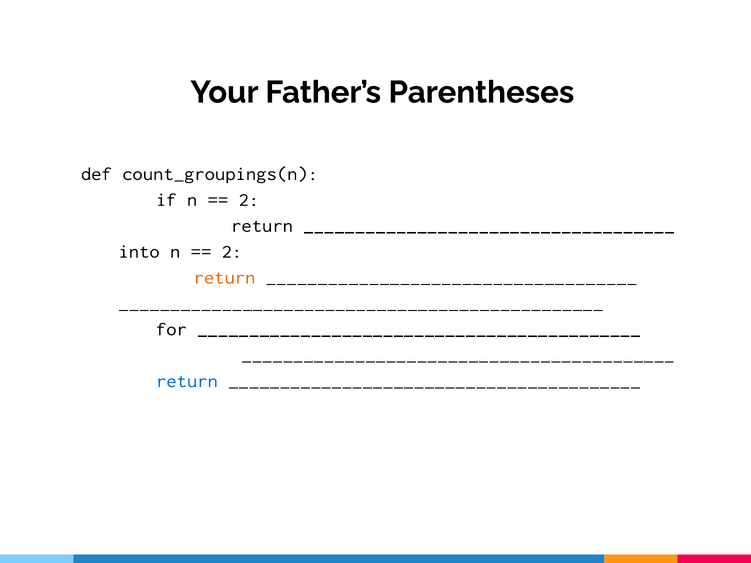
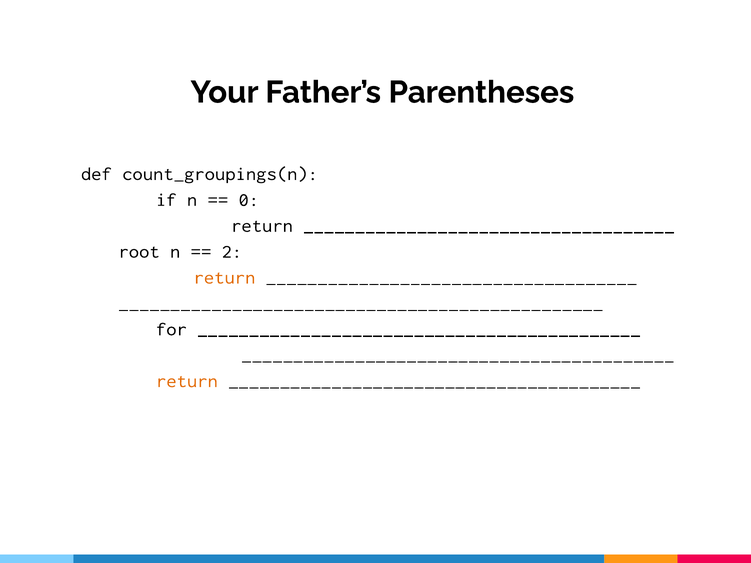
2 at (249, 200): 2 -> 0
into: into -> root
return at (187, 381) colour: blue -> orange
